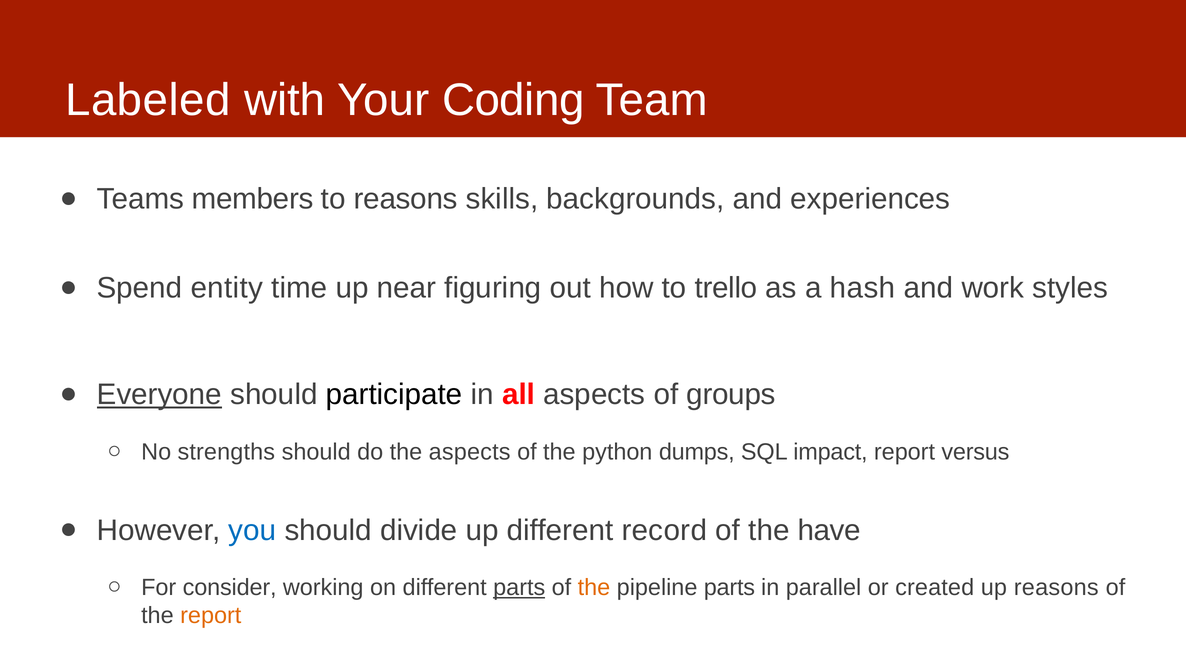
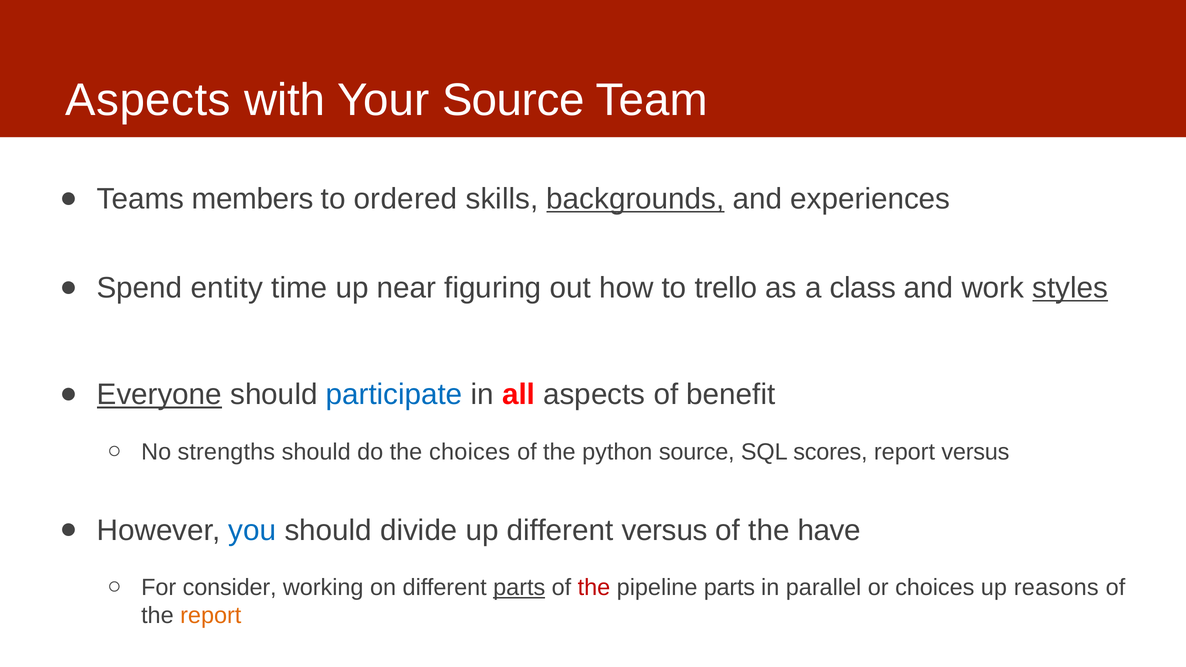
Labeled at (148, 100): Labeled -> Aspects
Your Coding: Coding -> Source
to reasons: reasons -> ordered
backgrounds underline: none -> present
hash: hash -> class
styles underline: none -> present
participate colour: black -> blue
groups: groups -> benefit
the aspects: aspects -> choices
python dumps: dumps -> source
impact: impact -> scores
different record: record -> versus
the at (594, 588) colour: orange -> red
or created: created -> choices
